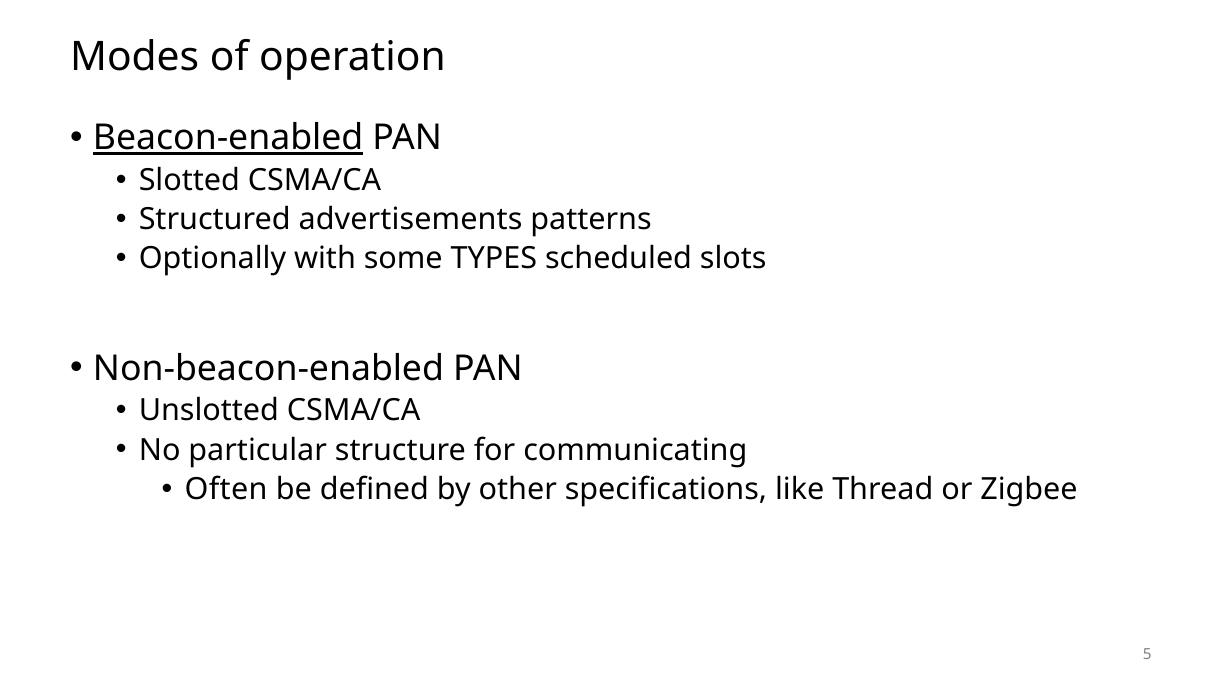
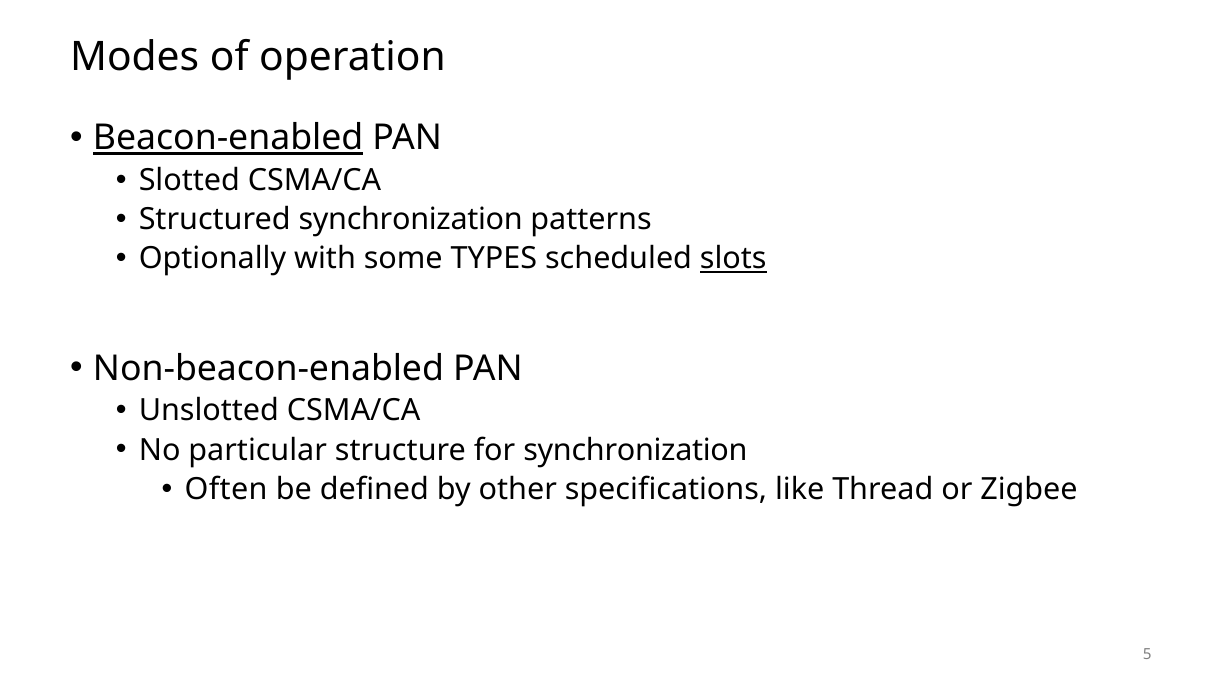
Structured advertisements: advertisements -> synchronization
slots underline: none -> present
for communicating: communicating -> synchronization
